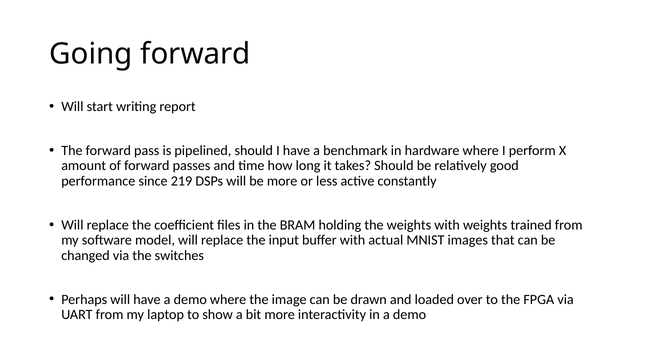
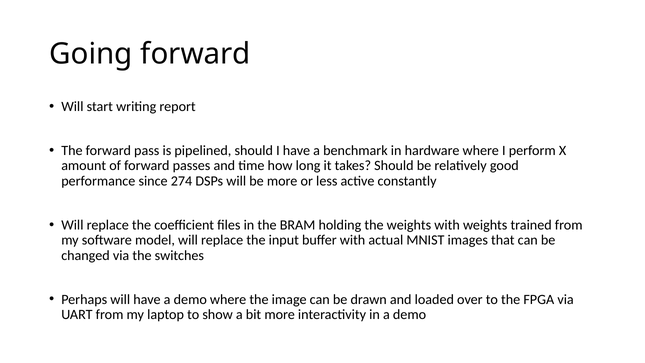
219: 219 -> 274
